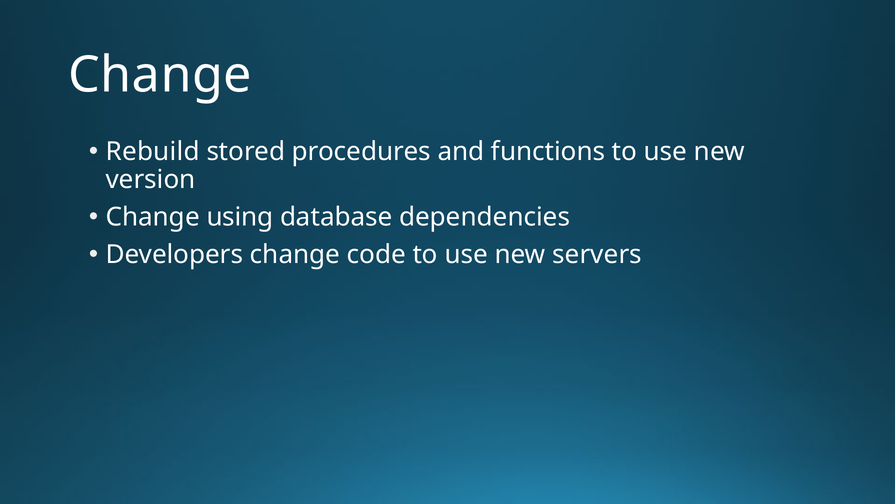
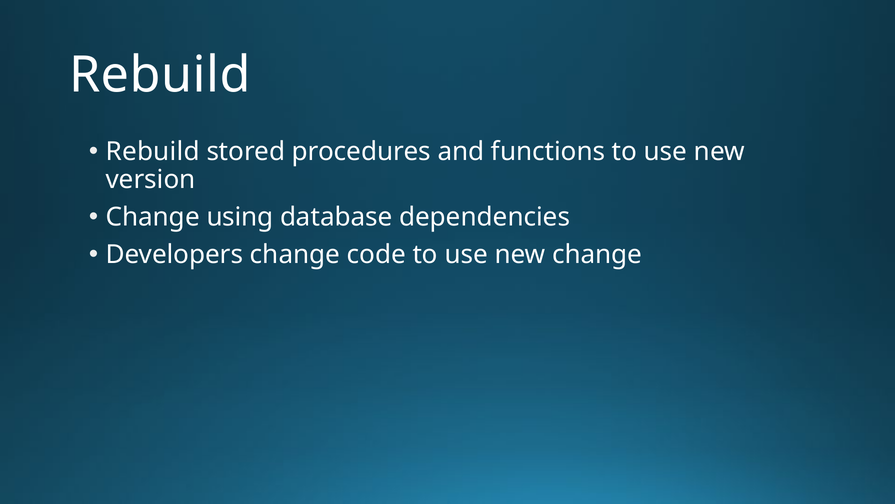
Change at (160, 75): Change -> Rebuild
new servers: servers -> change
